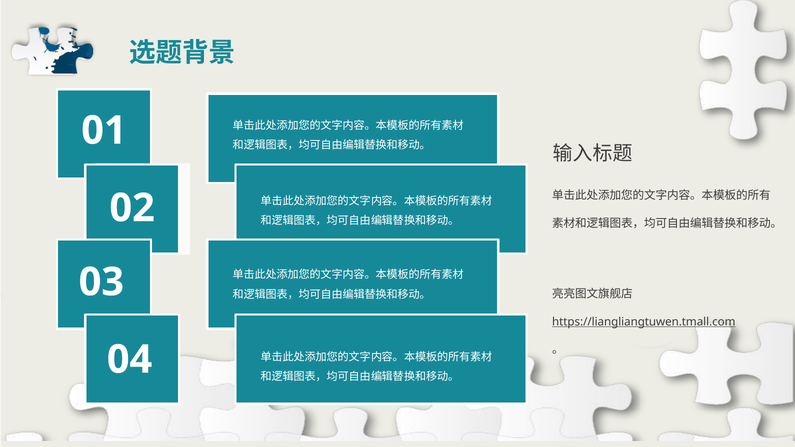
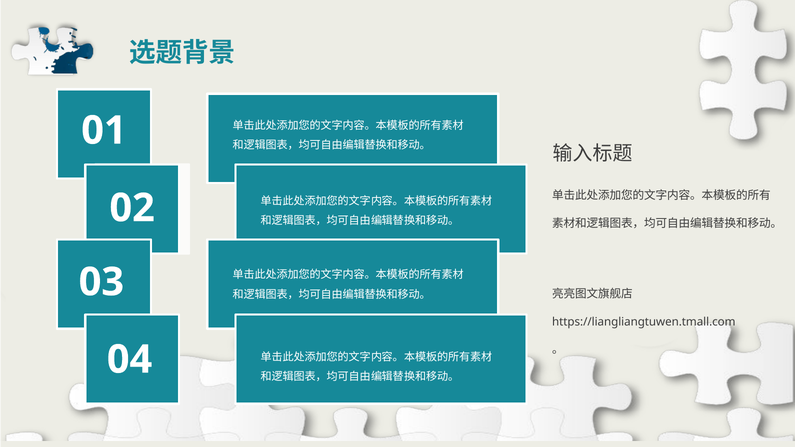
https://liangliangtuwen.tmall.com underline: present -> none
